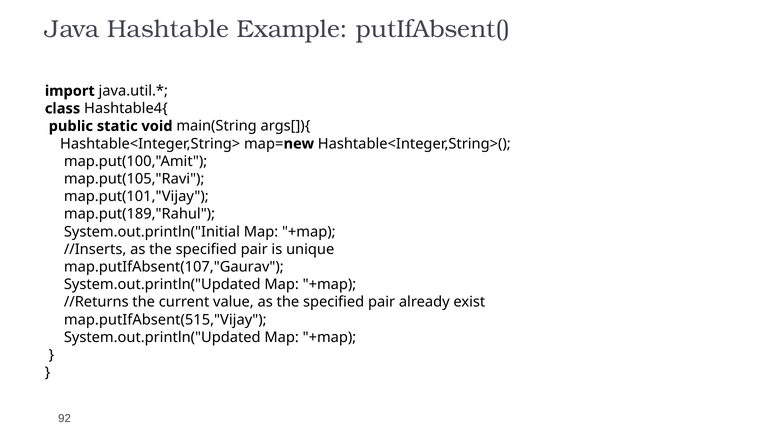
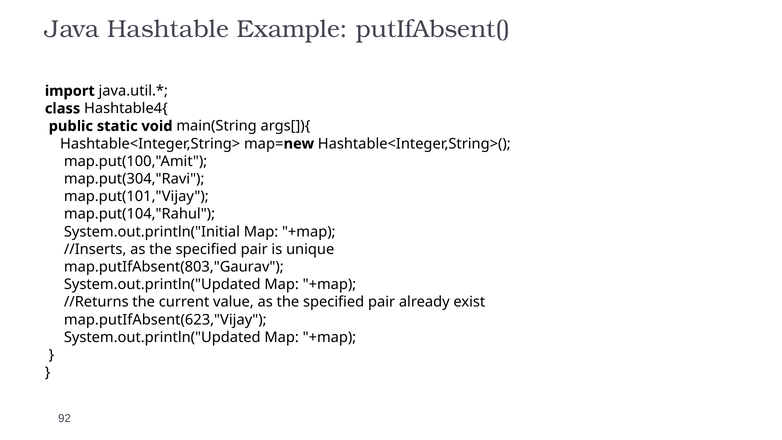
map.put(105,"Ravi: map.put(105,"Ravi -> map.put(304,"Ravi
map.put(189,"Rahul: map.put(189,"Rahul -> map.put(104,"Rahul
map.putIfAbsent(107,"Gaurav: map.putIfAbsent(107,"Gaurav -> map.putIfAbsent(803,"Gaurav
map.putIfAbsent(515,"Vijay: map.putIfAbsent(515,"Vijay -> map.putIfAbsent(623,"Vijay
